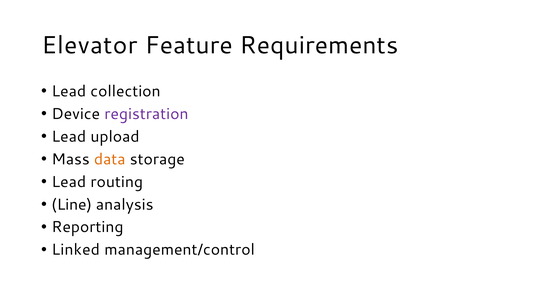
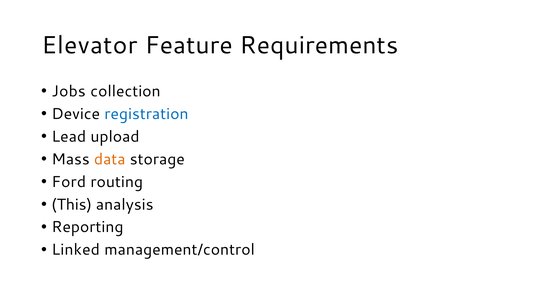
Lead at (69, 91): Lead -> Jobs
registration colour: purple -> blue
Lead at (69, 182): Lead -> Ford
Line: Line -> This
